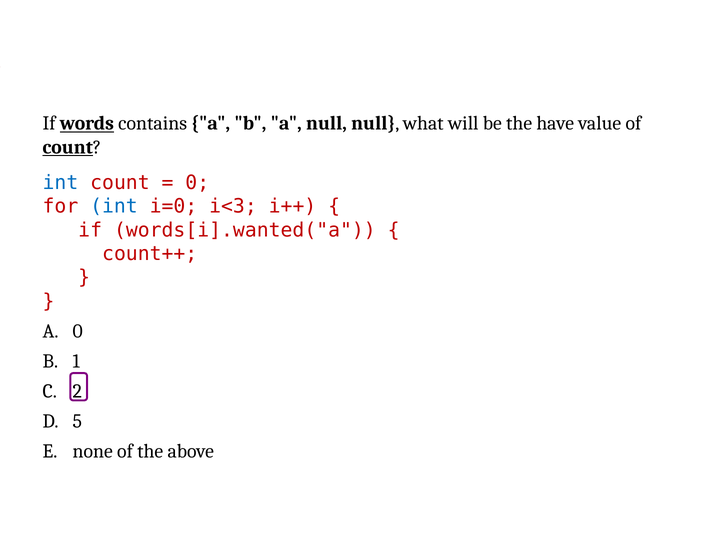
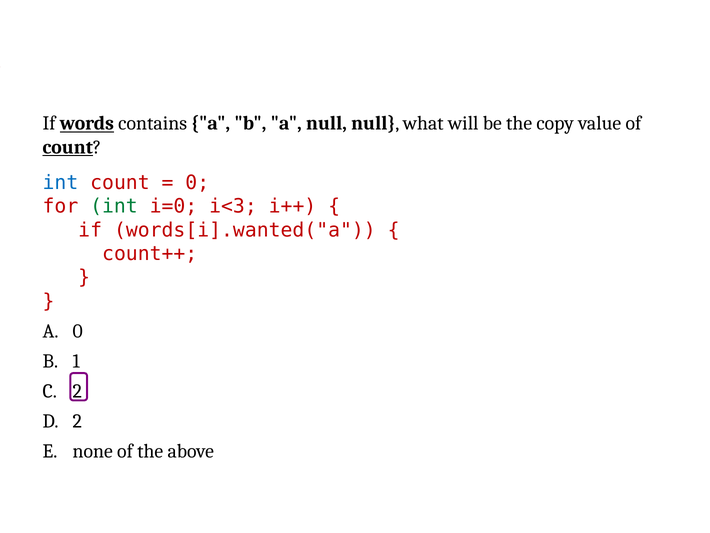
have: have -> copy
int at (114, 206) colour: blue -> green
5 at (77, 421): 5 -> 2
